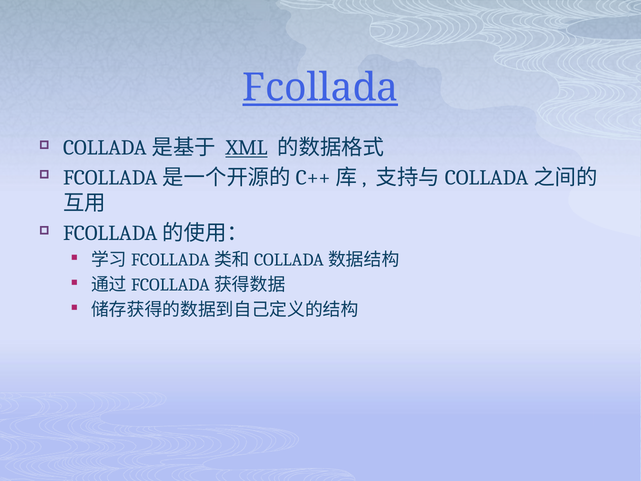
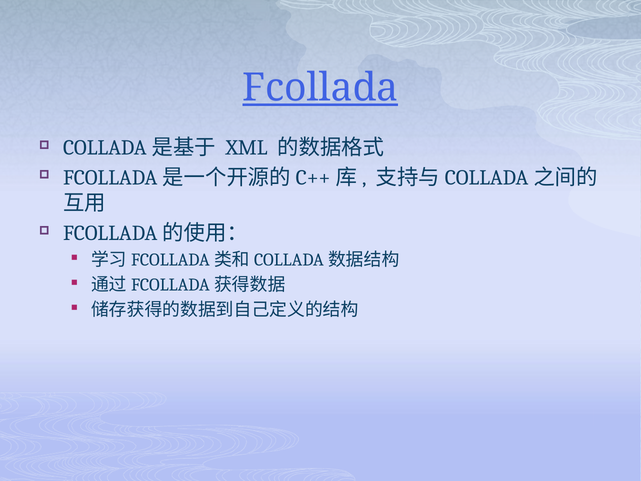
XML underline: present -> none
